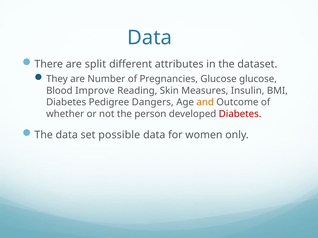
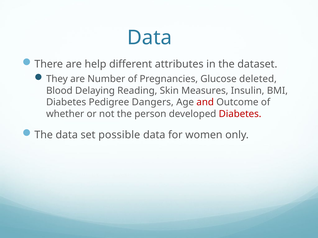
split: split -> help
Glucose glucose: glucose -> deleted
Improve: Improve -> Delaying
and colour: orange -> red
